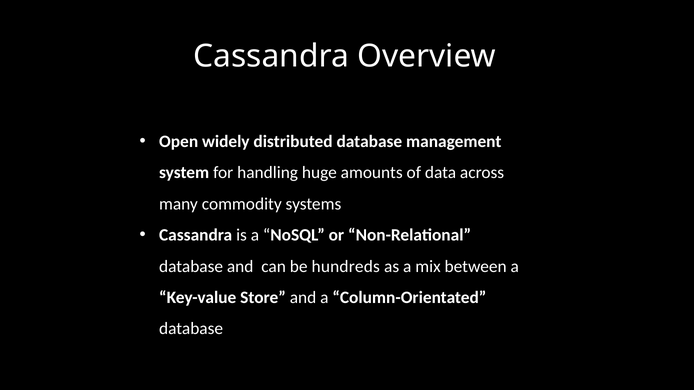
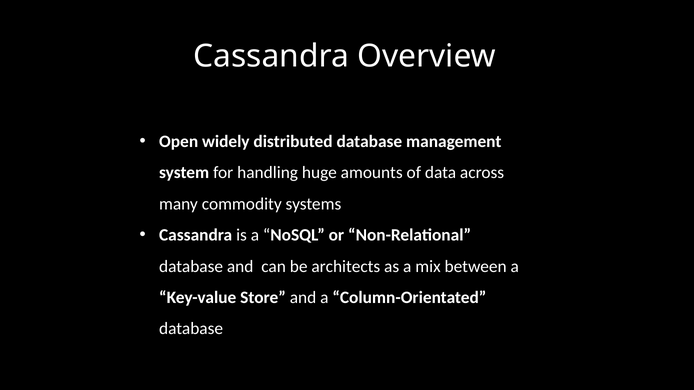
hundreds: hundreds -> architects
